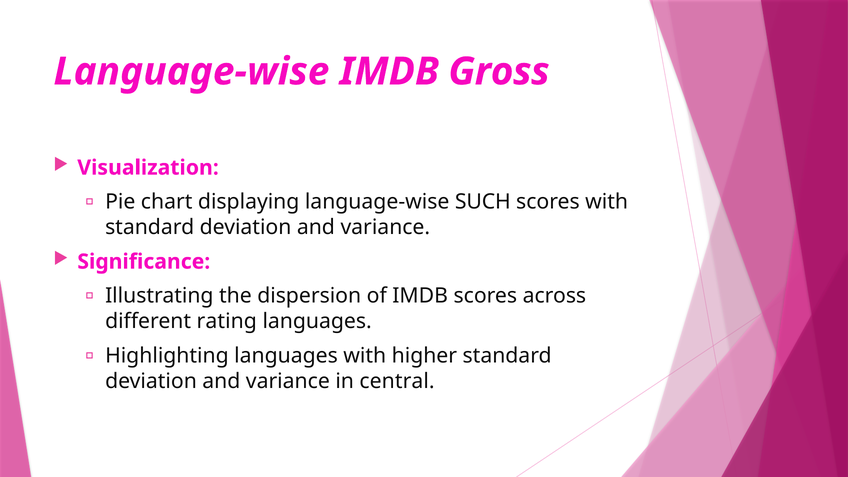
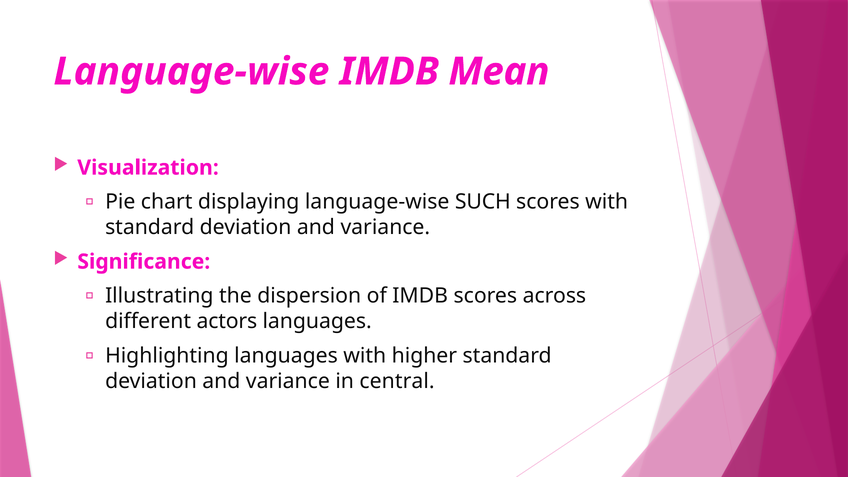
Gross: Gross -> Mean
rating: rating -> actors
